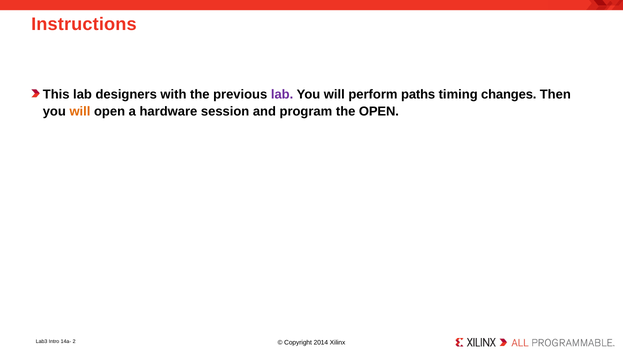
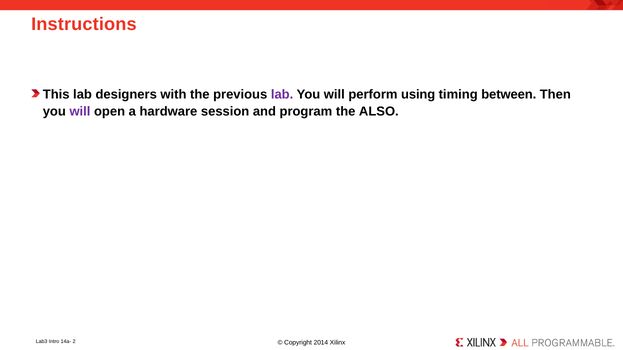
paths: paths -> using
changes: changes -> between
will at (80, 112) colour: orange -> purple
the OPEN: OPEN -> ALSO
